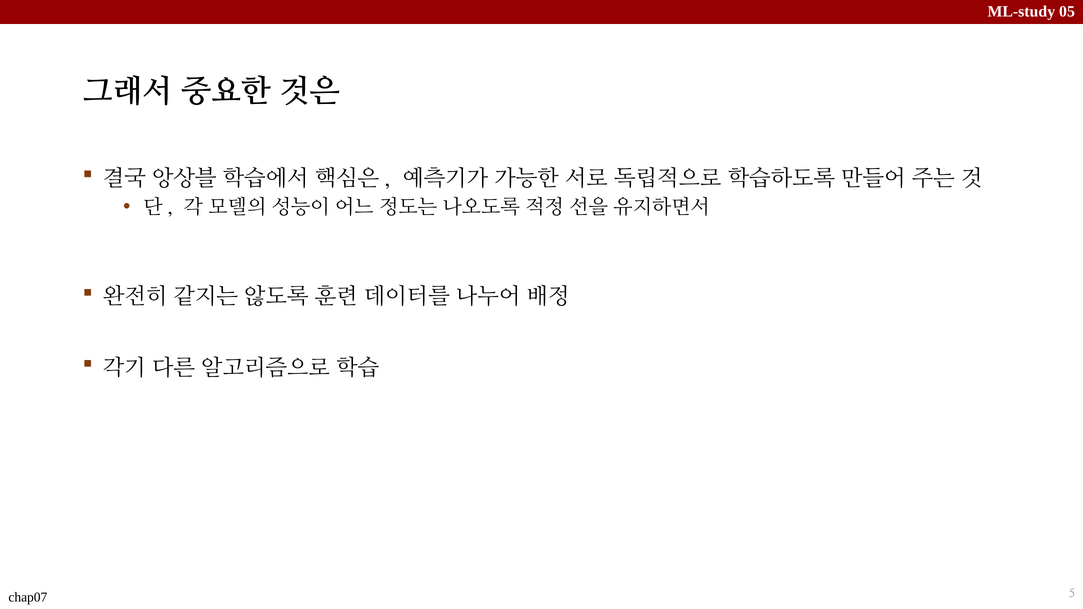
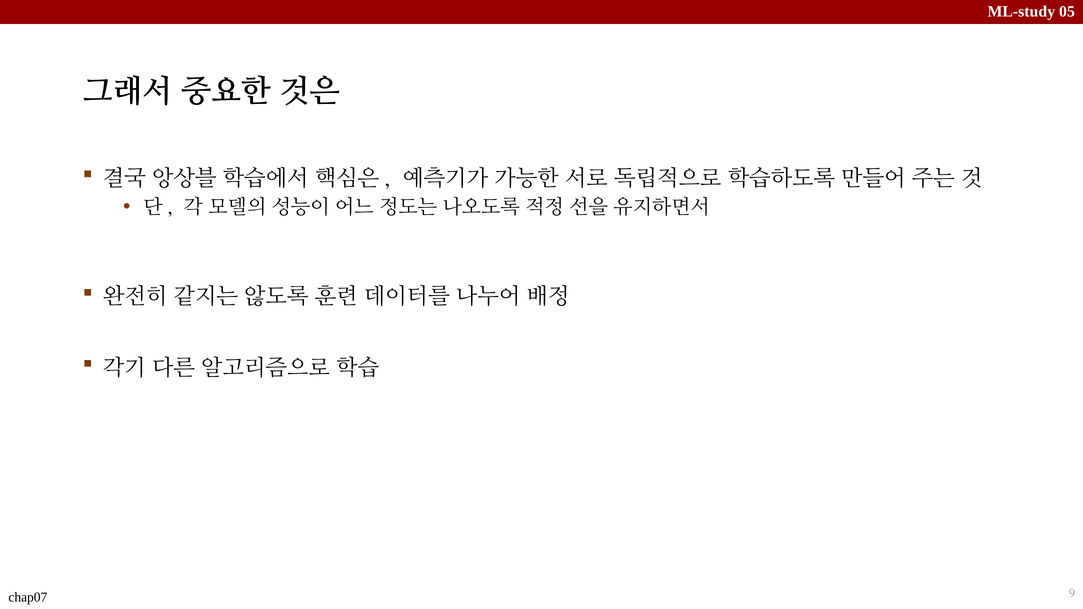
5: 5 -> 9
